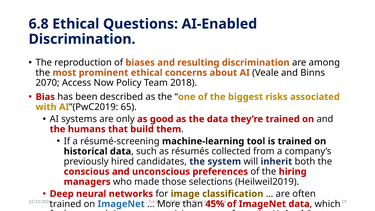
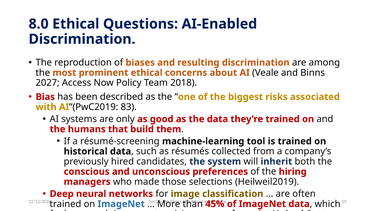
6.8: 6.8 -> 8.0
2070: 2070 -> 2027
65: 65 -> 83
